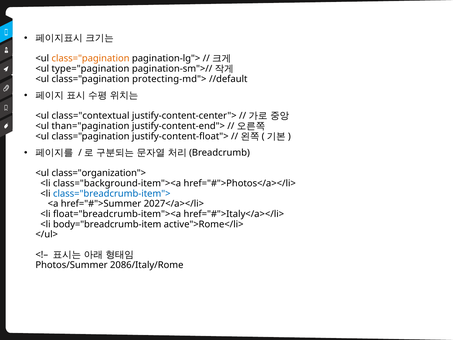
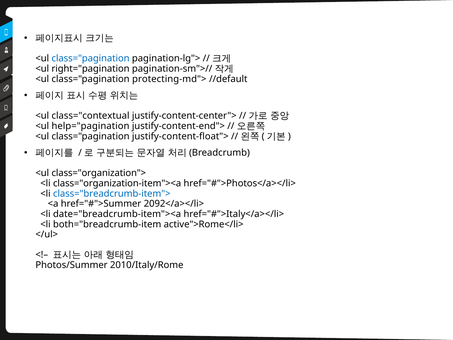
class="pagination at (91, 58) colour: orange -> blue
type="pagination: type="pagination -> right="pagination
than="pagination: than="pagination -> help="pagination
class="background-item"><a: class="background-item"><a -> class="organization-item"><a
2027</a></li>: 2027</a></li> -> 2092</a></li>
float="breadcrumb-item"><a: float="breadcrumb-item"><a -> date="breadcrumb-item"><a
body="breadcrumb-item: body="breadcrumb-item -> both="breadcrumb-item
2086/Italy/Rome: 2086/Italy/Rome -> 2010/Italy/Rome
